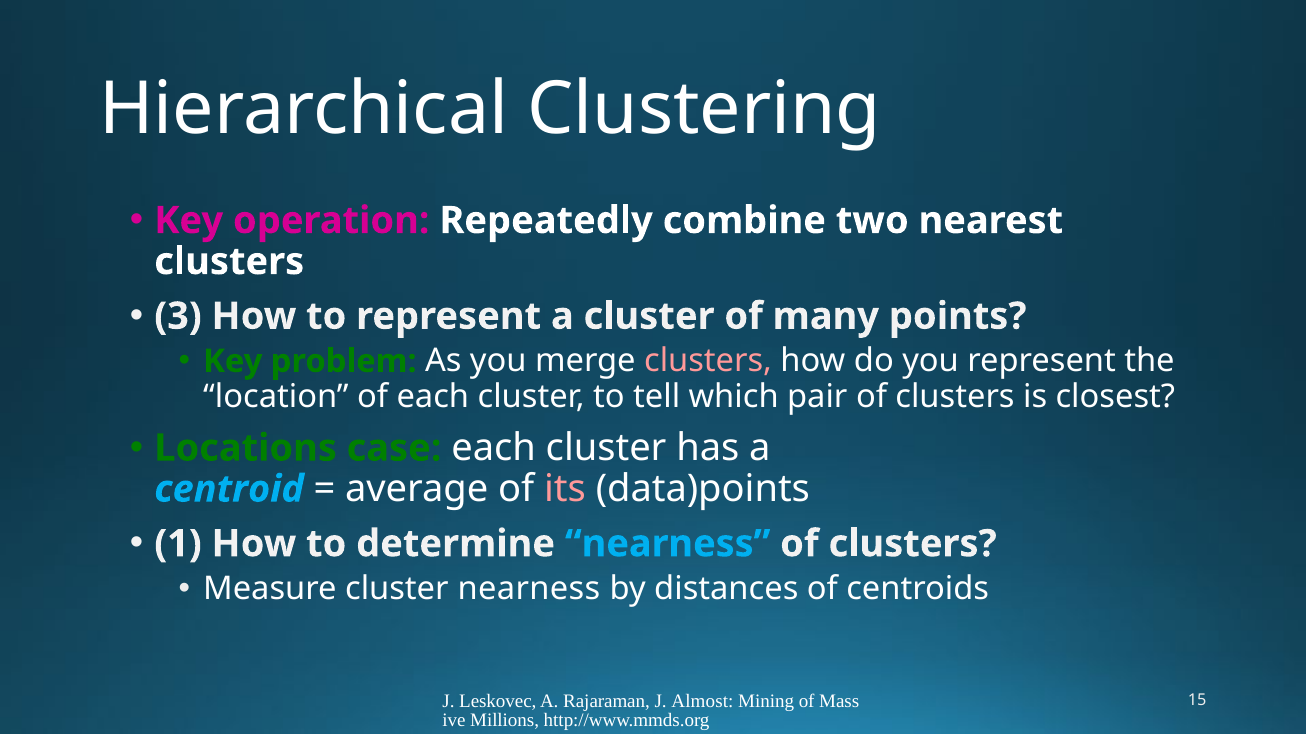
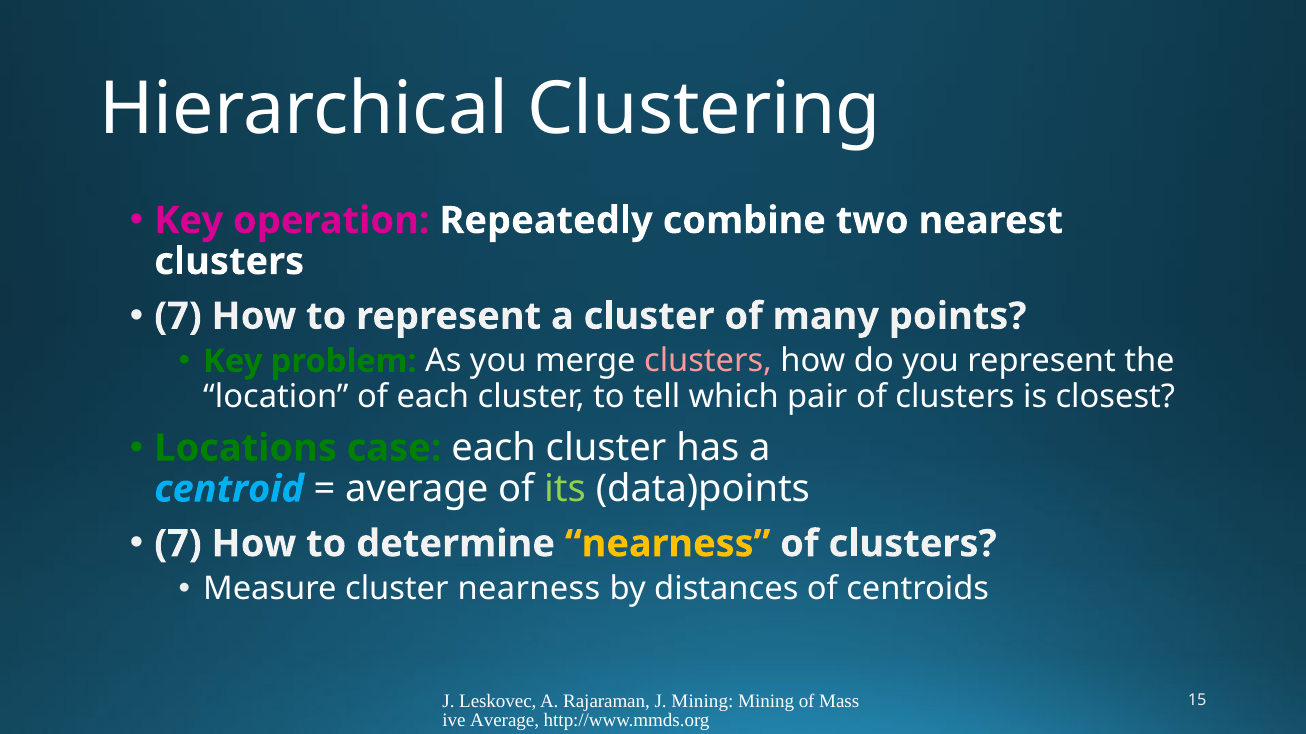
3 at (178, 316): 3 -> 7
its colour: pink -> light green
1 at (178, 544): 1 -> 7
nearness at (668, 544) colour: light blue -> yellow
J Almost: Almost -> Mining
Millions at (505, 721): Millions -> Average
